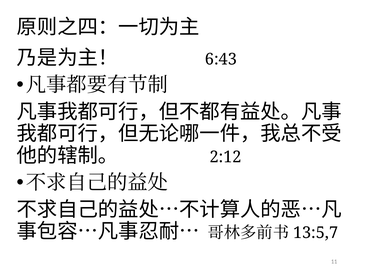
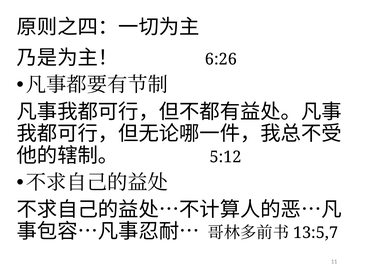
6:43: 6:43 -> 6:26
2:12: 2:12 -> 5:12
